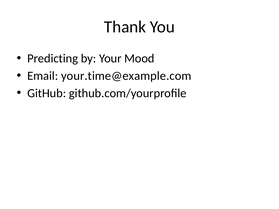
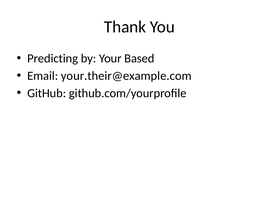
Mood: Mood -> Based
your.time@example.com: your.time@example.com -> your.their@example.com
